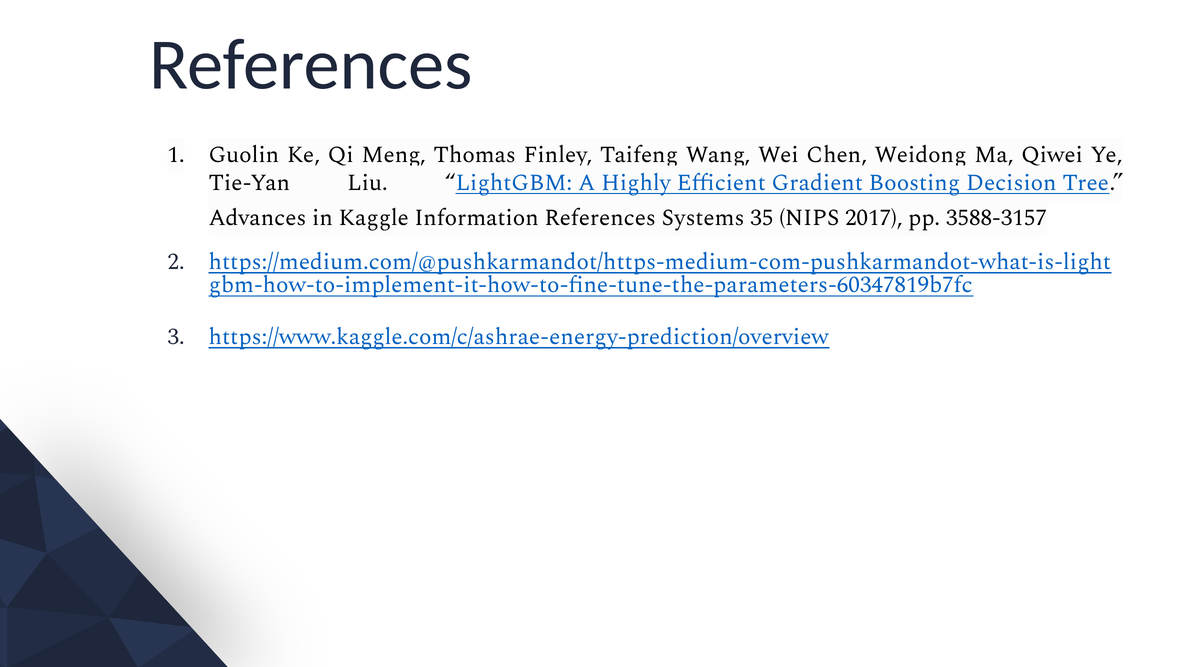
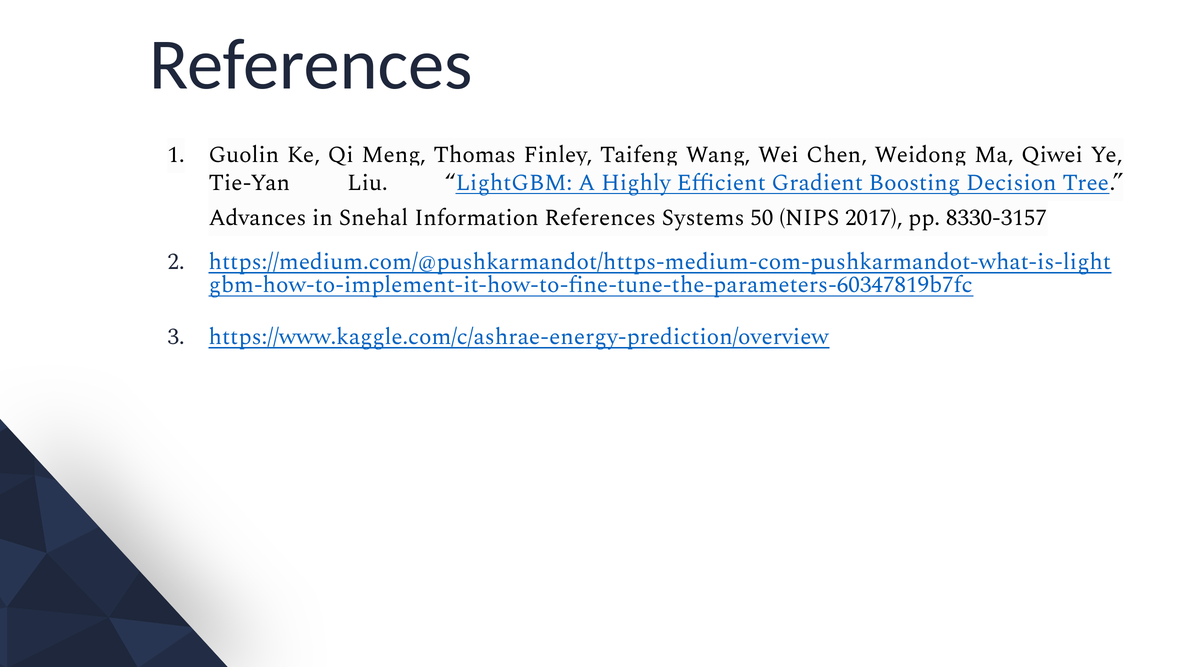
Kaggle: Kaggle -> Snehal
35: 35 -> 50
3588-3157: 3588-3157 -> 8330-3157
